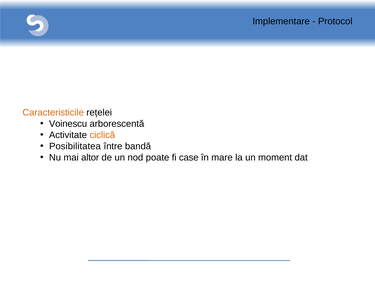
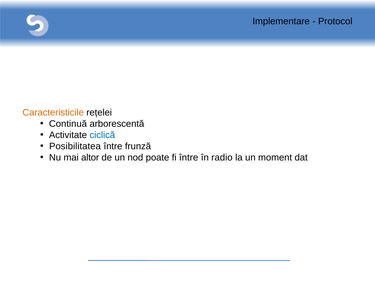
Voinescu: Voinescu -> Continuă
ciclică colour: orange -> blue
bandă: bandă -> frunză
fi case: case -> între
mare: mare -> radio
